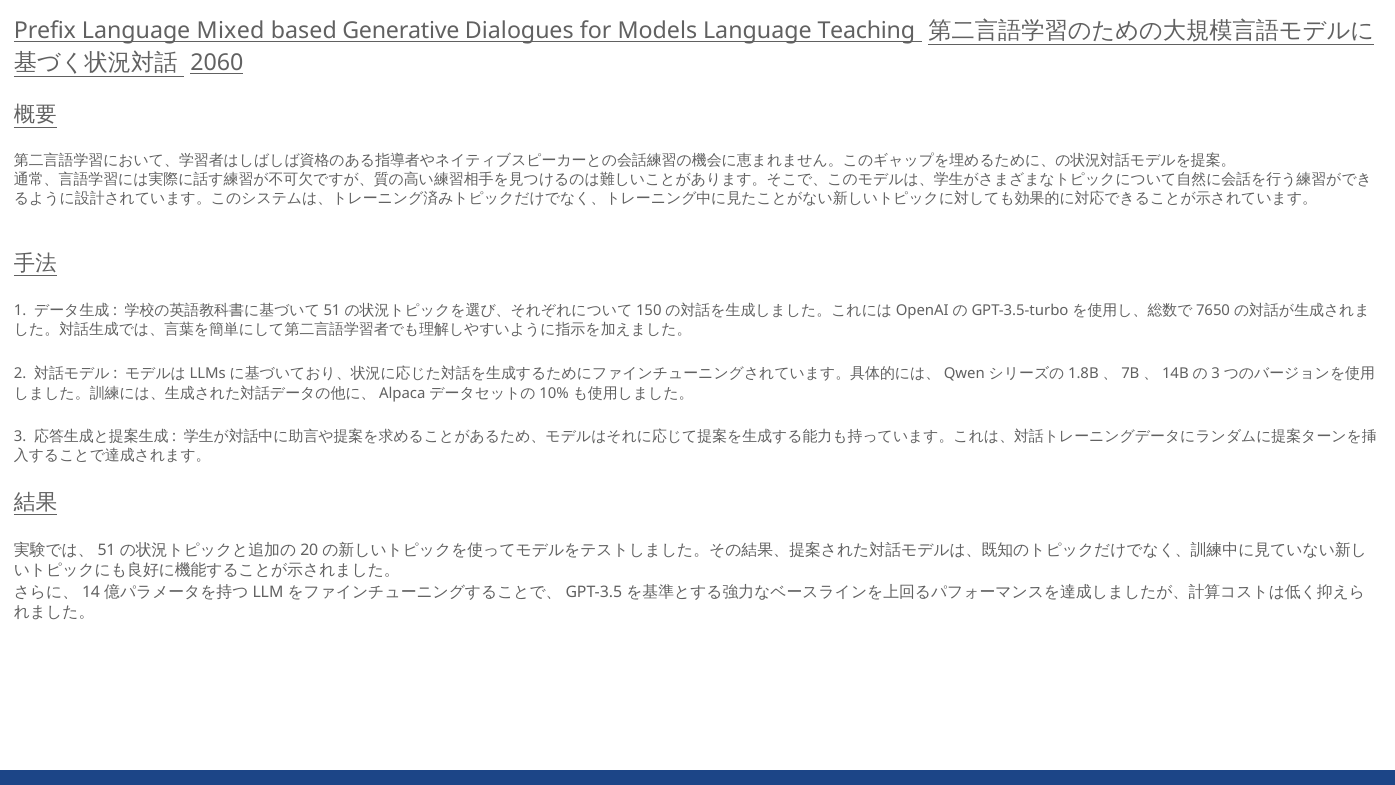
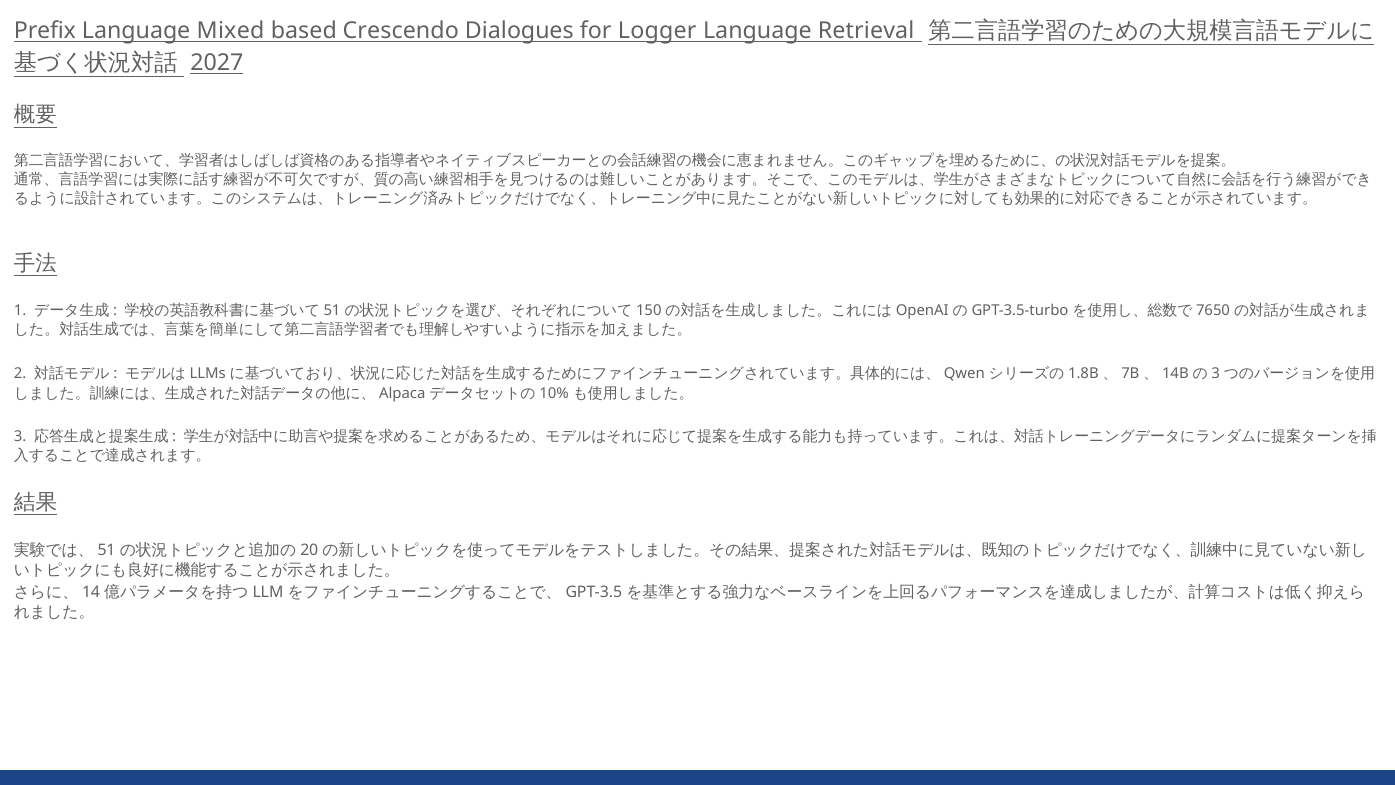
Generative: Generative -> Crescendo
Models: Models -> Logger
Teaching: Teaching -> Retrieval
2060: 2060 -> 2027
